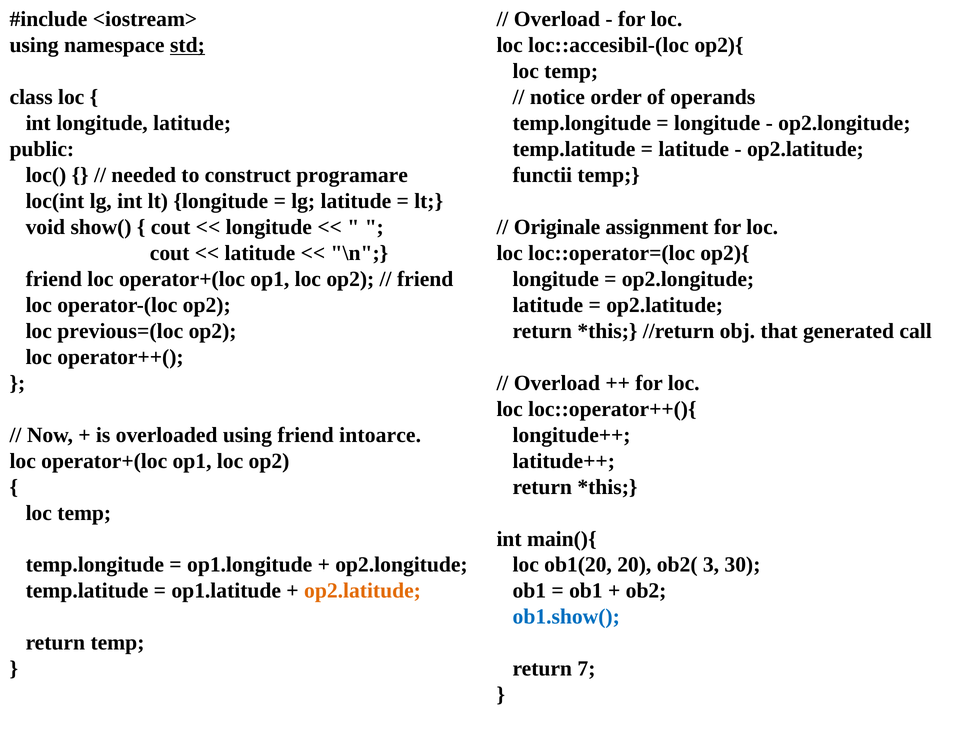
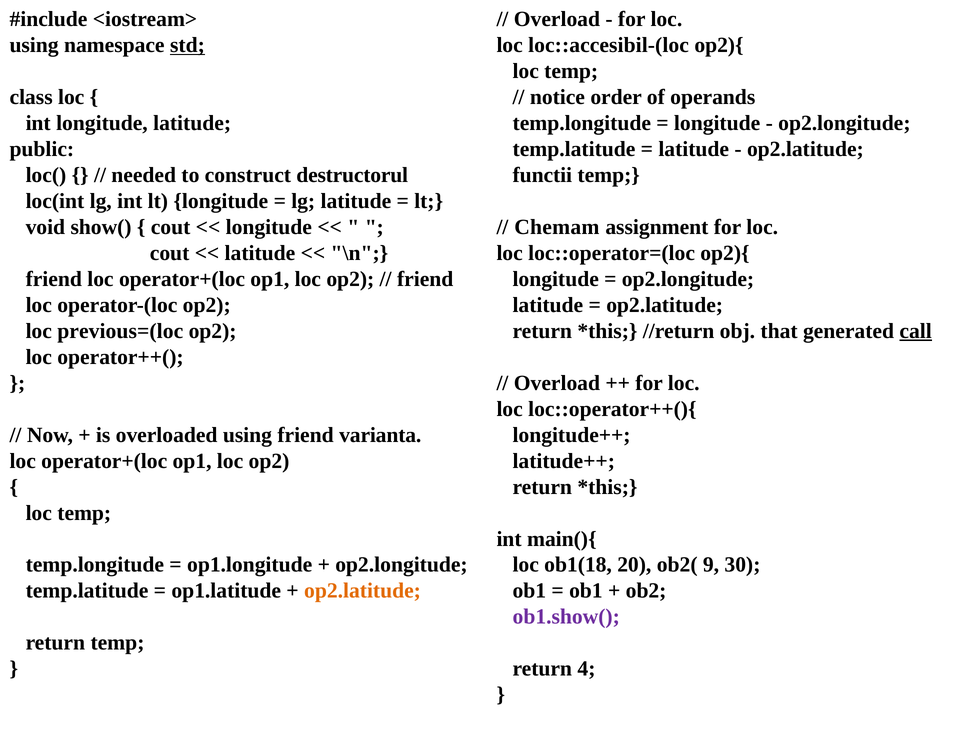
programare: programare -> destructorul
Originale: Originale -> Chemam
call underline: none -> present
intoarce: intoarce -> varianta
ob1(20: ob1(20 -> ob1(18
3: 3 -> 9
ob1.show( colour: blue -> purple
7: 7 -> 4
